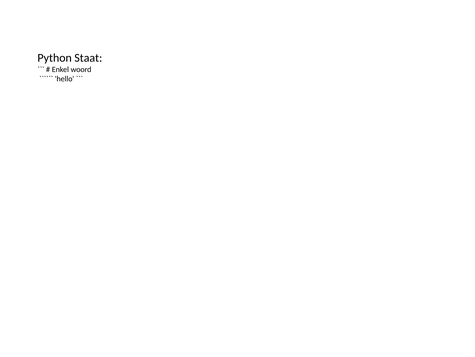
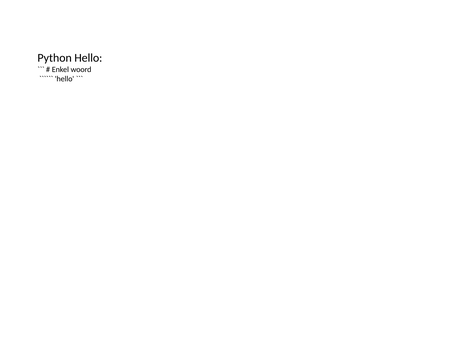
Python Staat: Staat -> Hello
